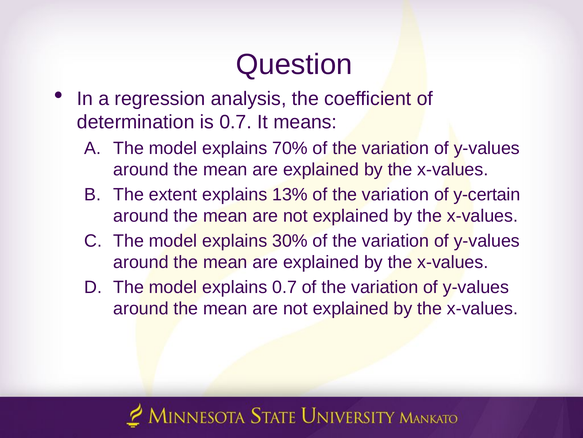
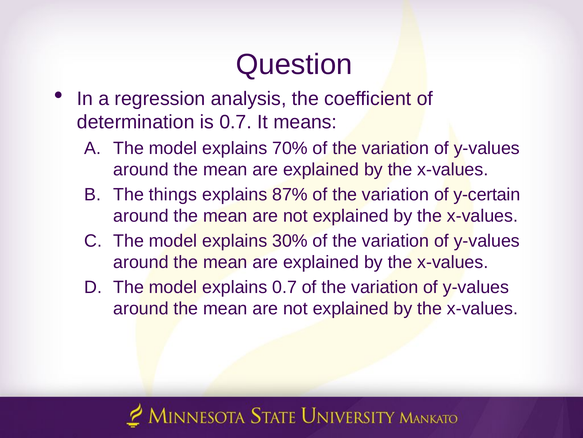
extent: extent -> things
13%: 13% -> 87%
